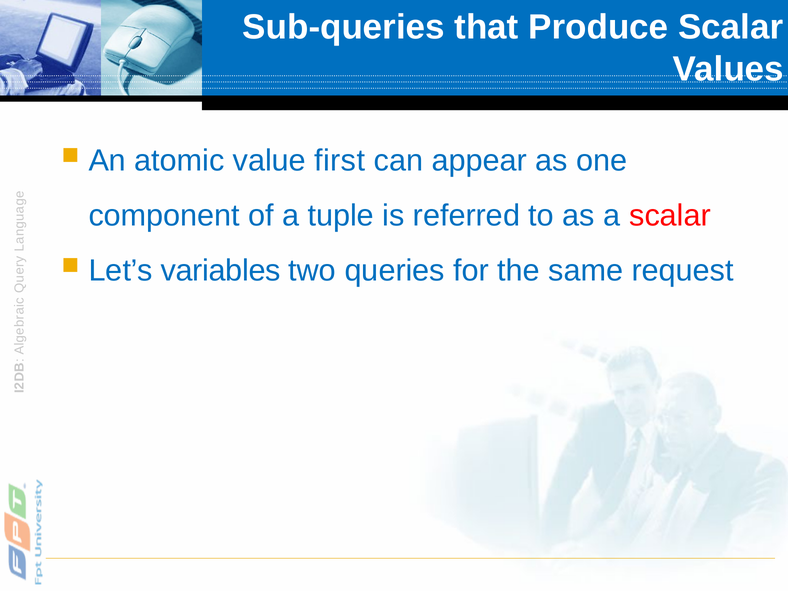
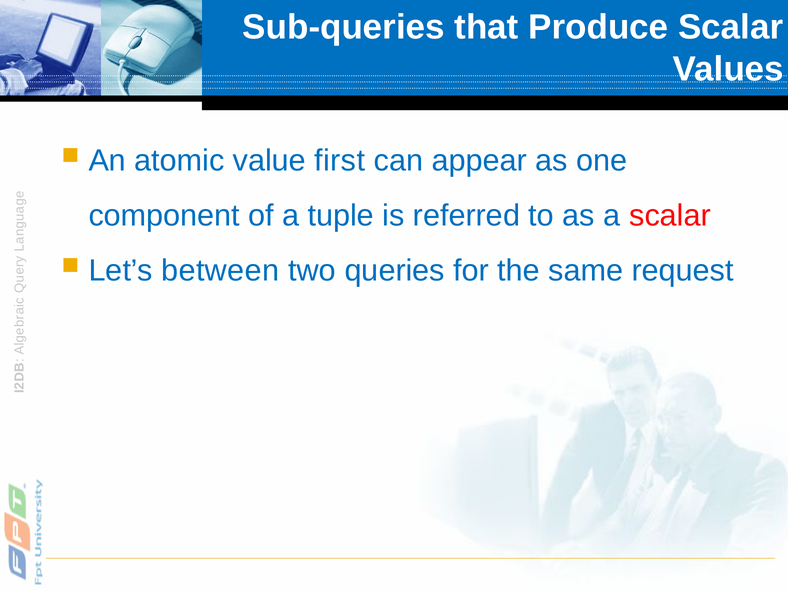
variables: variables -> between
